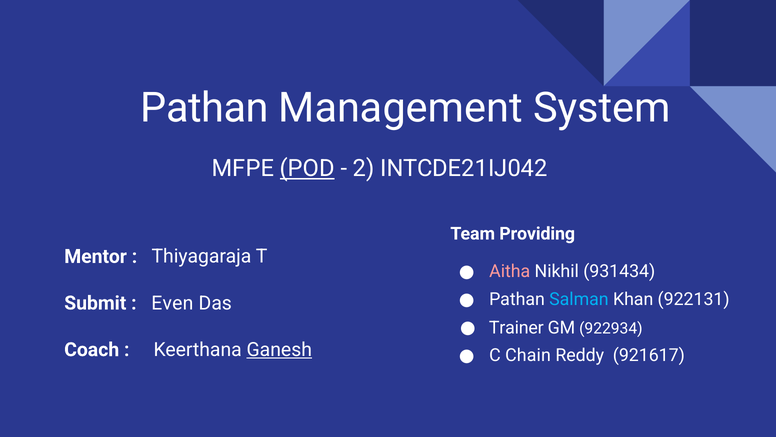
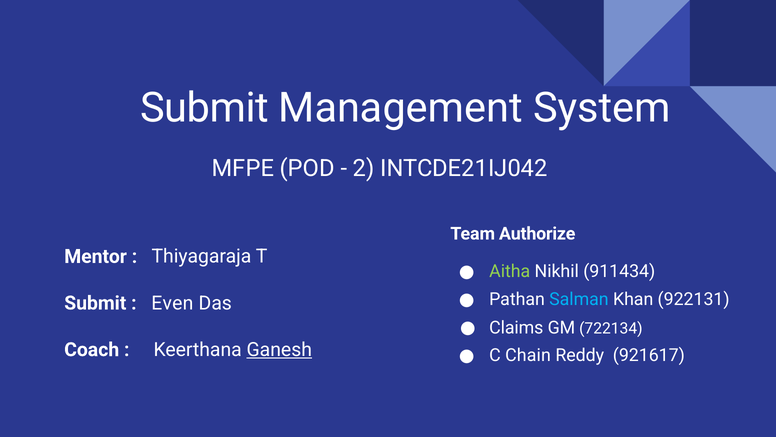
Pathan at (205, 108): Pathan -> Submit
POD underline: present -> none
Providing: Providing -> Authorize
Aitha colour: pink -> light green
931434: 931434 -> 911434
Trainer: Trainer -> Claims
922934: 922934 -> 722134
